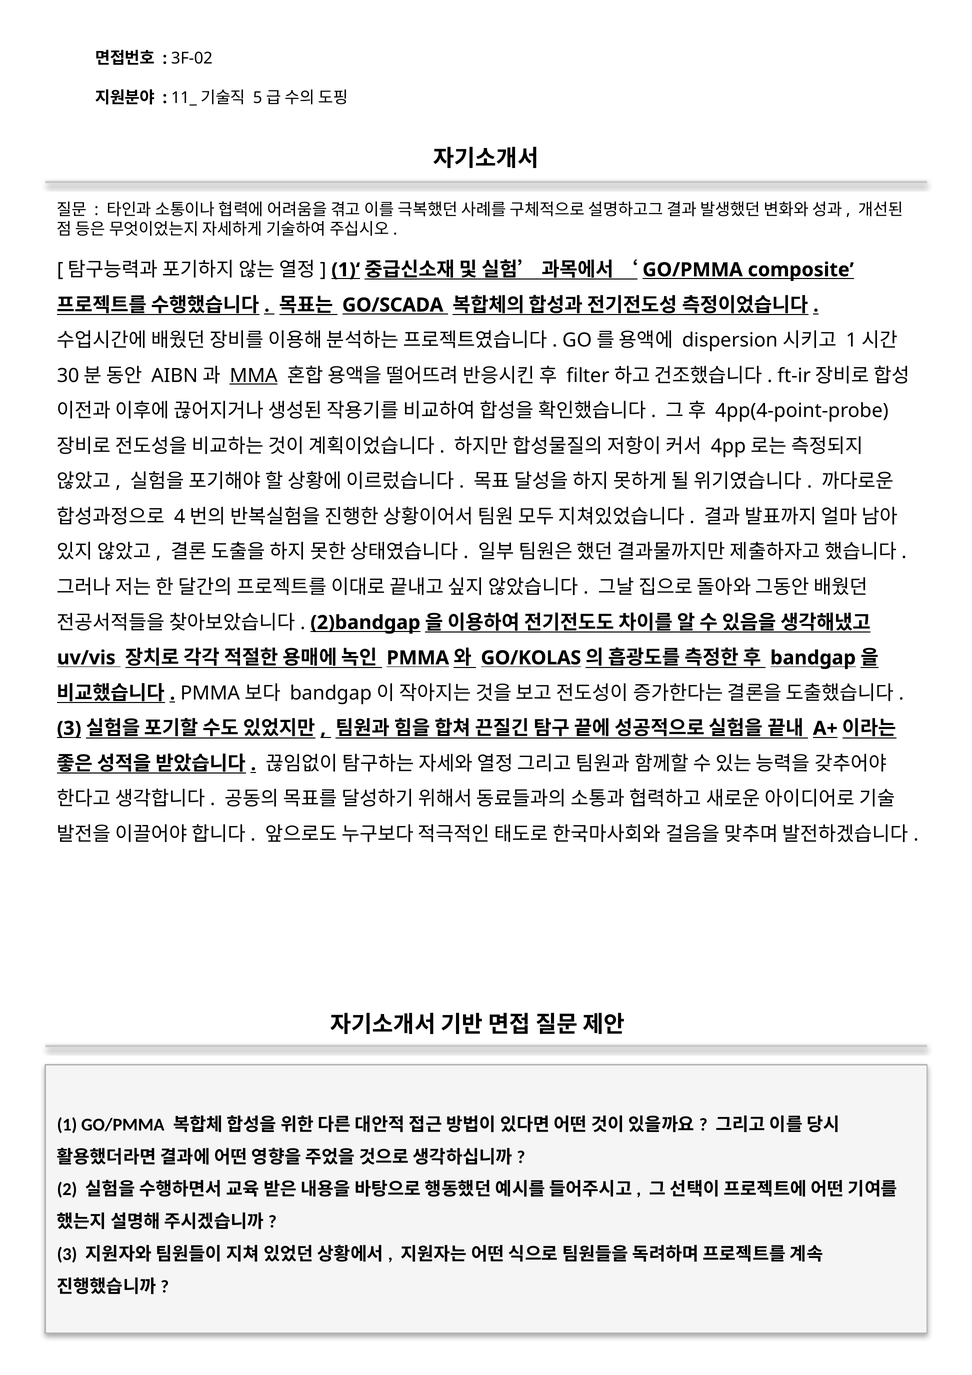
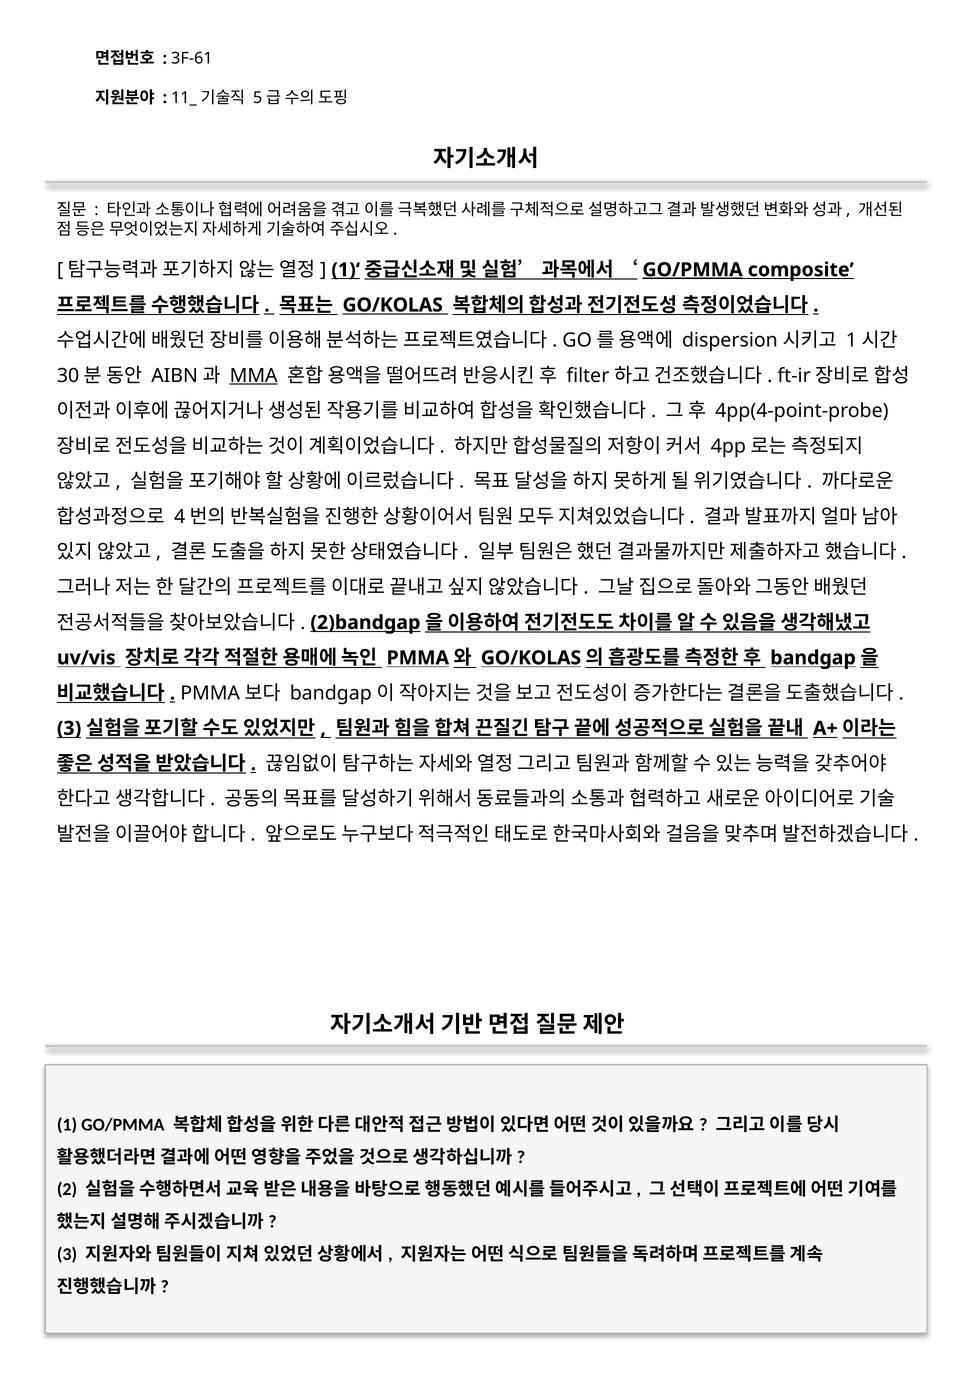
3F-02: 3F-02 -> 3F-61
GO/PMMA at (693, 270) underline: none -> present
GO/SCADA at (393, 305): GO/SCADA -> GO/KOLAS
